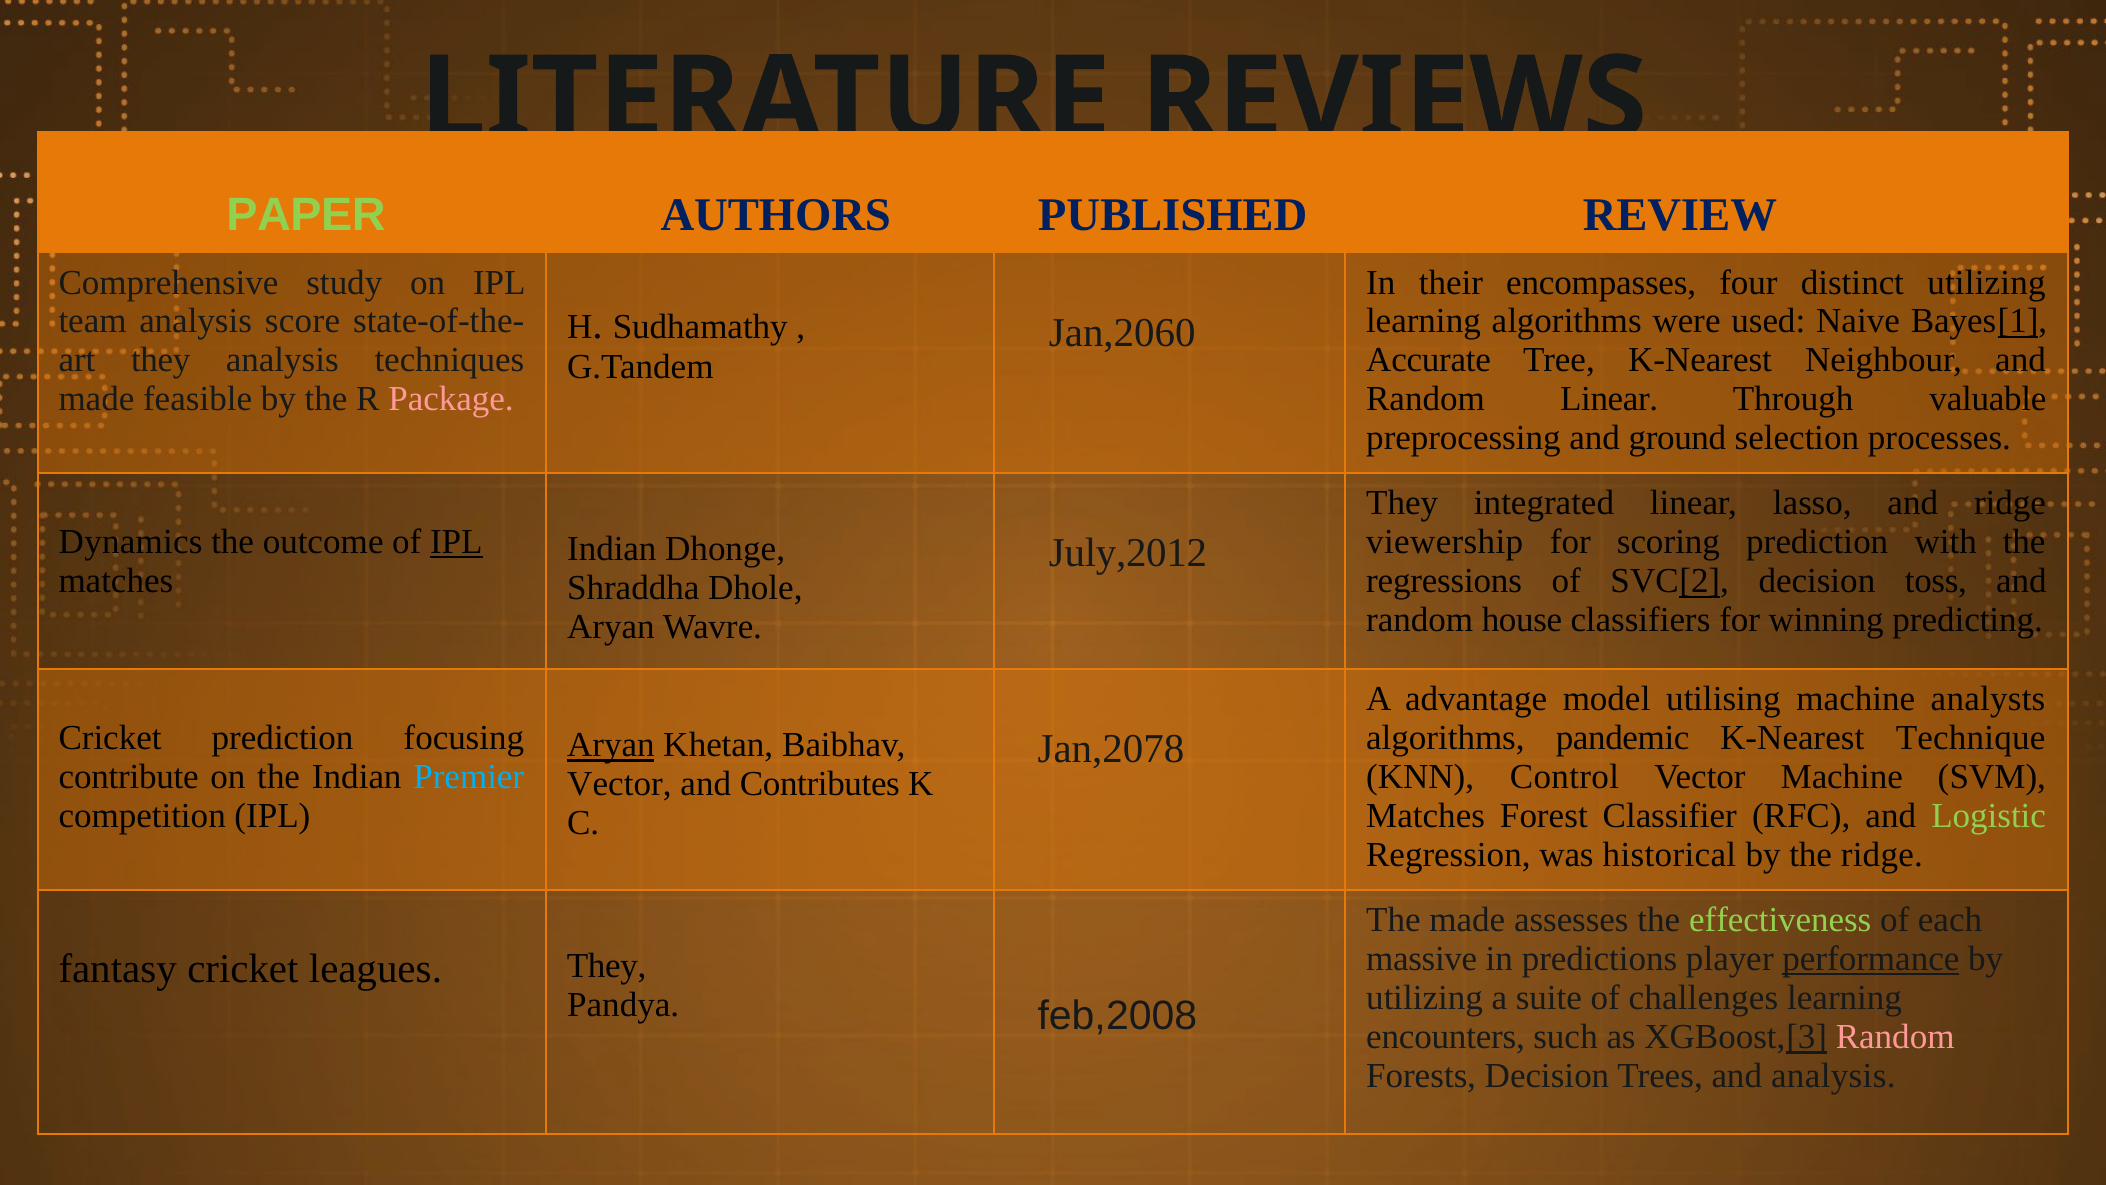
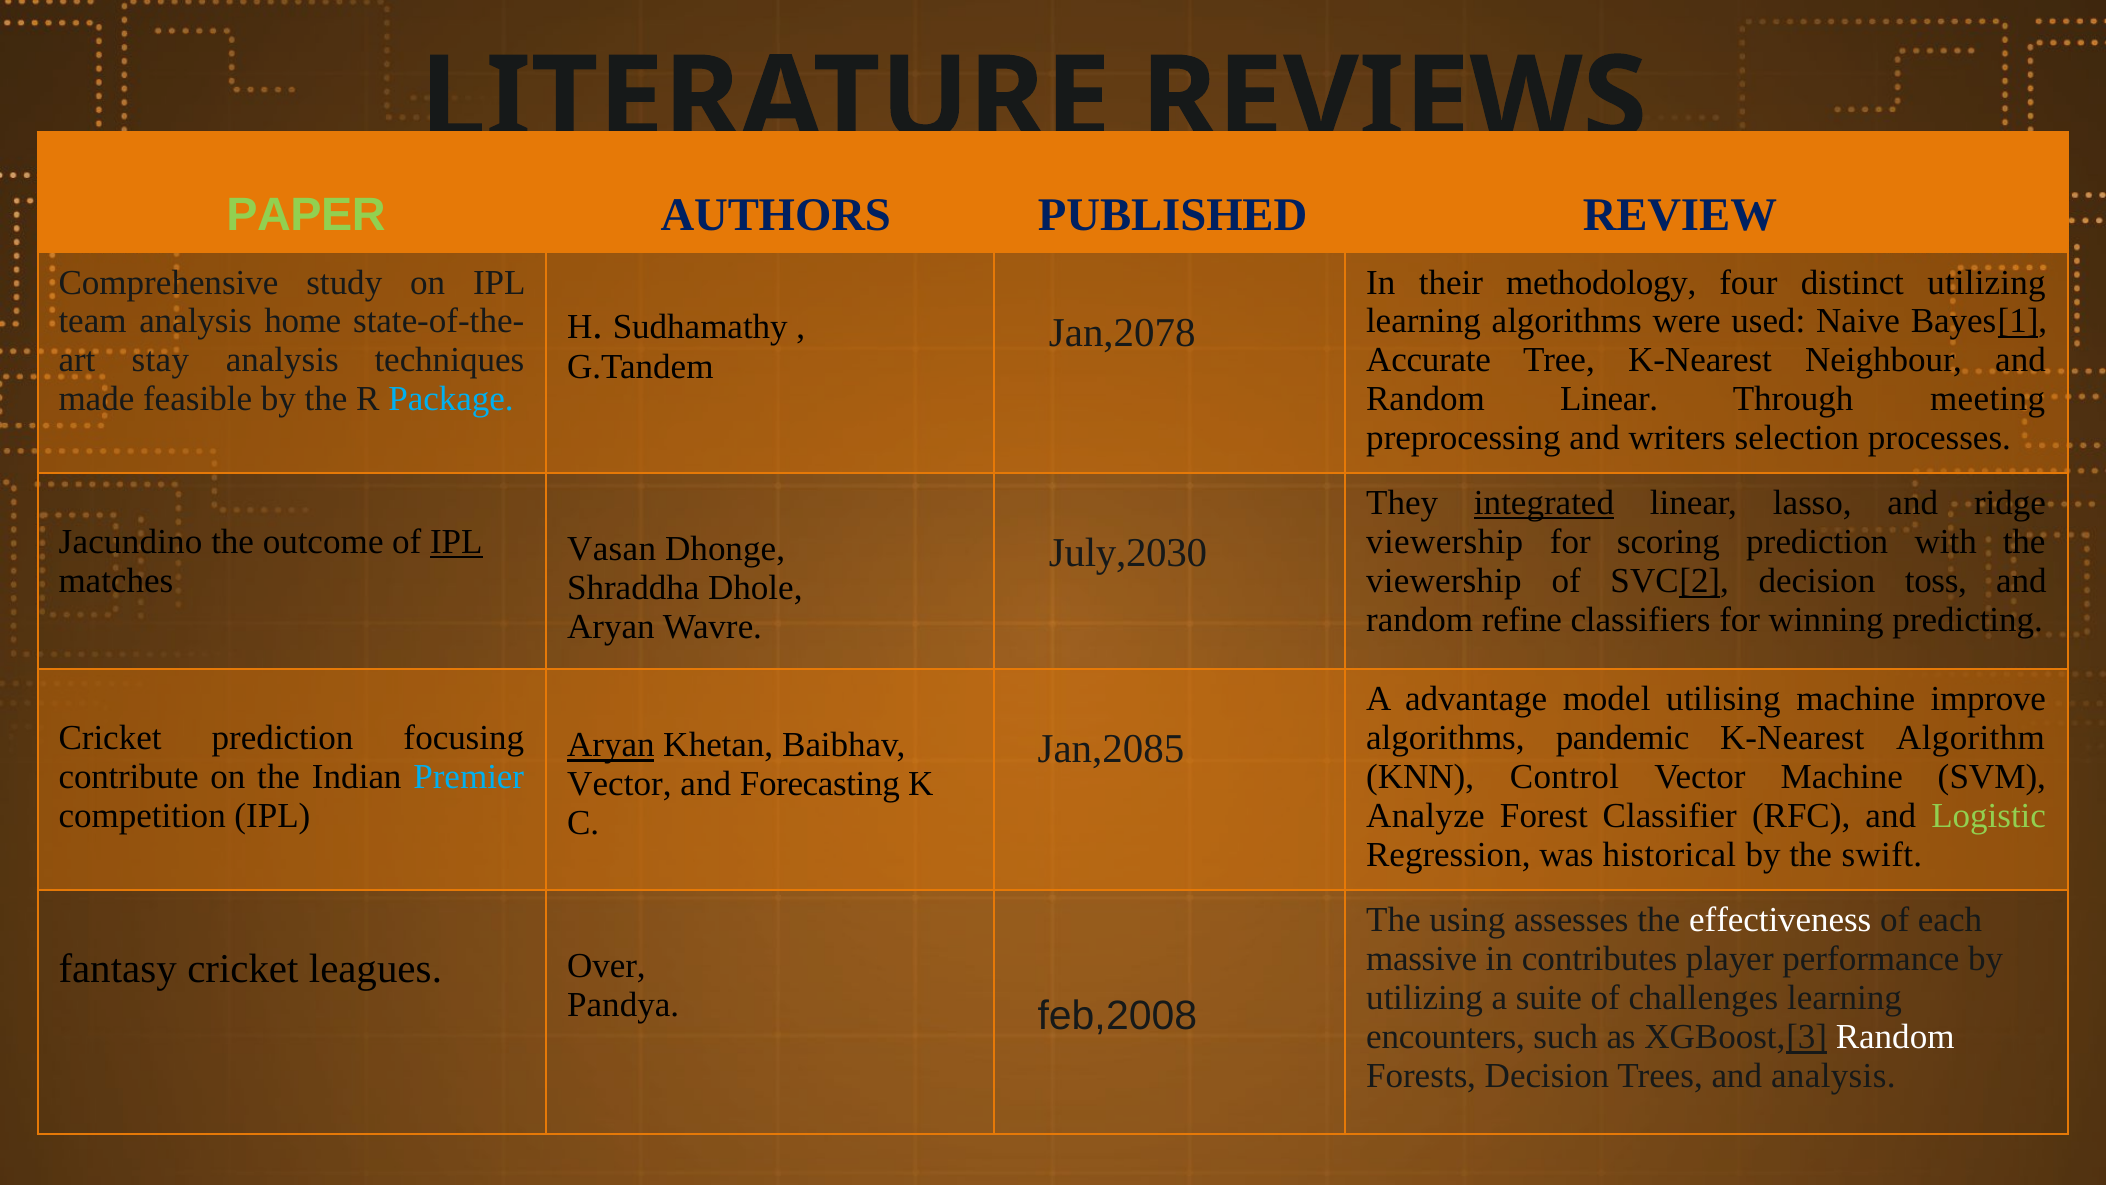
encompasses: encompasses -> methodology
score: score -> home
Jan,2060: Jan,2060 -> Jan,2078
they at (161, 360): they -> stay
Package colour: pink -> light blue
valuable: valuable -> meeting
ground: ground -> writers
integrated underline: none -> present
Dynamics: Dynamics -> Jacundino
Indian at (612, 549): Indian -> Vasan
July,2012: July,2012 -> July,2030
regressions at (1444, 581): regressions -> viewership
house: house -> refine
analysts: analysts -> improve
Technique: Technique -> Algorithm
Jan,2078: Jan,2078 -> Jan,2085
Contributes: Contributes -> Forecasting
Matches at (1426, 816): Matches -> Analyze
the ridge: ridge -> swift
The made: made -> using
effectiveness colour: light green -> white
predictions: predictions -> contributes
performance underline: present -> none
leagues They: They -> Over
Random at (1895, 1037) colour: pink -> white
